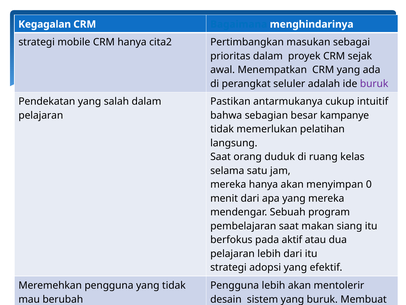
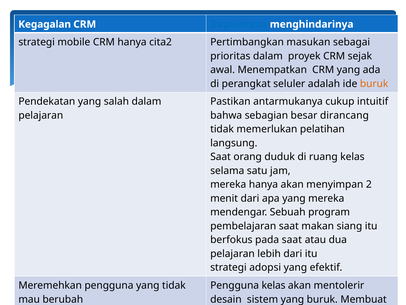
buruk at (374, 84) colour: purple -> orange
kampanye: kampanye -> dirancang
0: 0 -> 2
pada aktif: aktif -> saat
Pengguna lebih: lebih -> kelas
